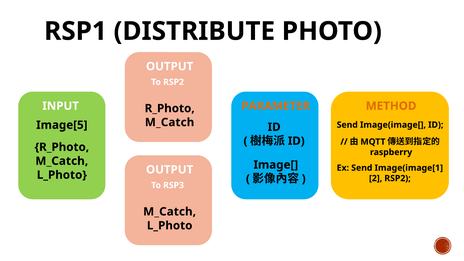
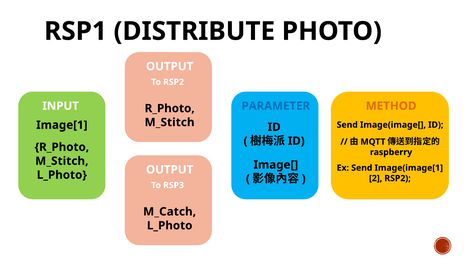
PARAMETER colour: orange -> blue
M_Catch at (170, 122): M_Catch -> M_Stitch
Image[5: Image[5 -> Image[1
M_Catch at (62, 161): M_Catch -> M_Stitch
